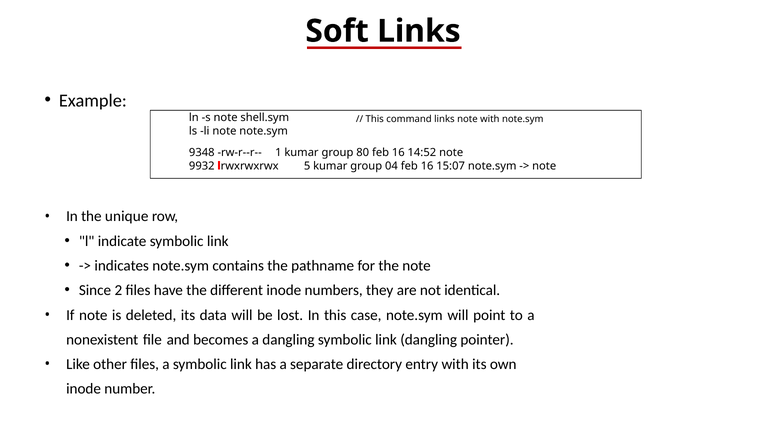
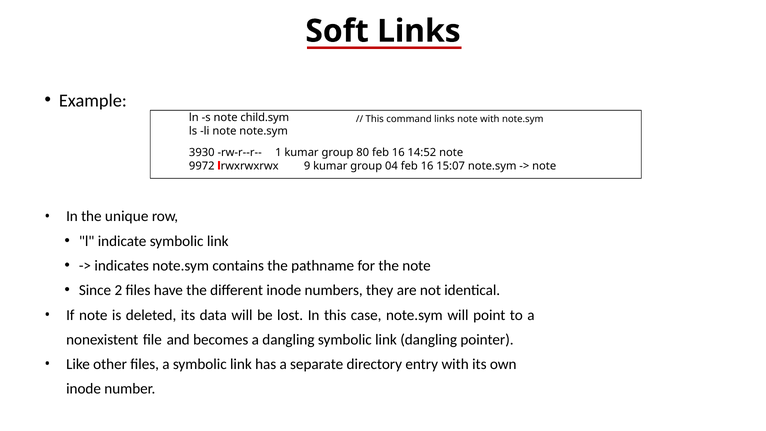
shell.sym: shell.sym -> child.sym
9348: 9348 -> 3930
9932: 9932 -> 9972
5: 5 -> 9
